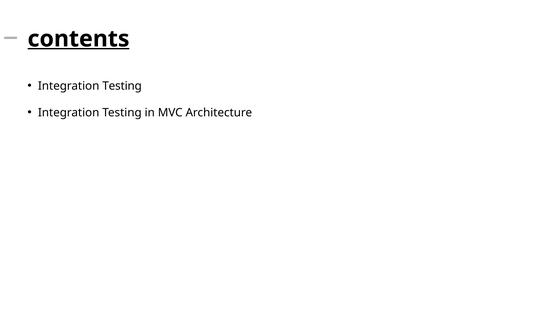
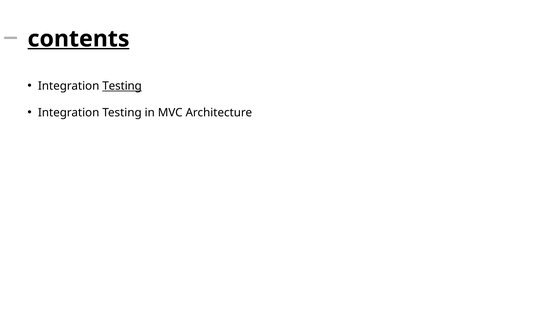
Testing at (122, 86) underline: none -> present
